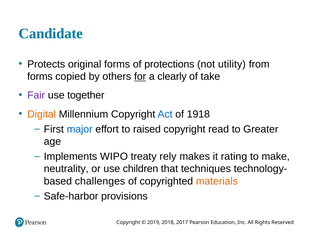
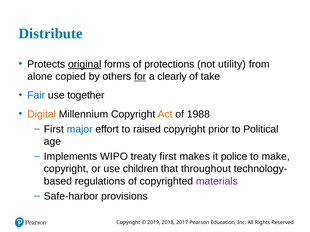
Candidate: Candidate -> Distribute
original underline: none -> present
forms at (40, 77): forms -> alone
Fair colour: purple -> blue
Act colour: blue -> orange
1918: 1918 -> 1988
read: read -> prior
Greater: Greater -> Political
treaty rely: rely -> first
rating: rating -> police
neutrality at (66, 169): neutrality -> copyright
techniques: techniques -> throughout
challenges: challenges -> regulations
materials colour: orange -> purple
